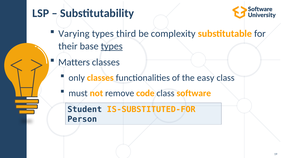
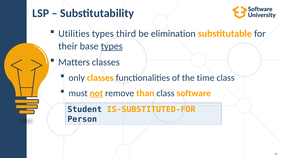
Varying: Varying -> Utilities
complexity: complexity -> elimination
easy: easy -> time
not underline: none -> present
code: code -> than
